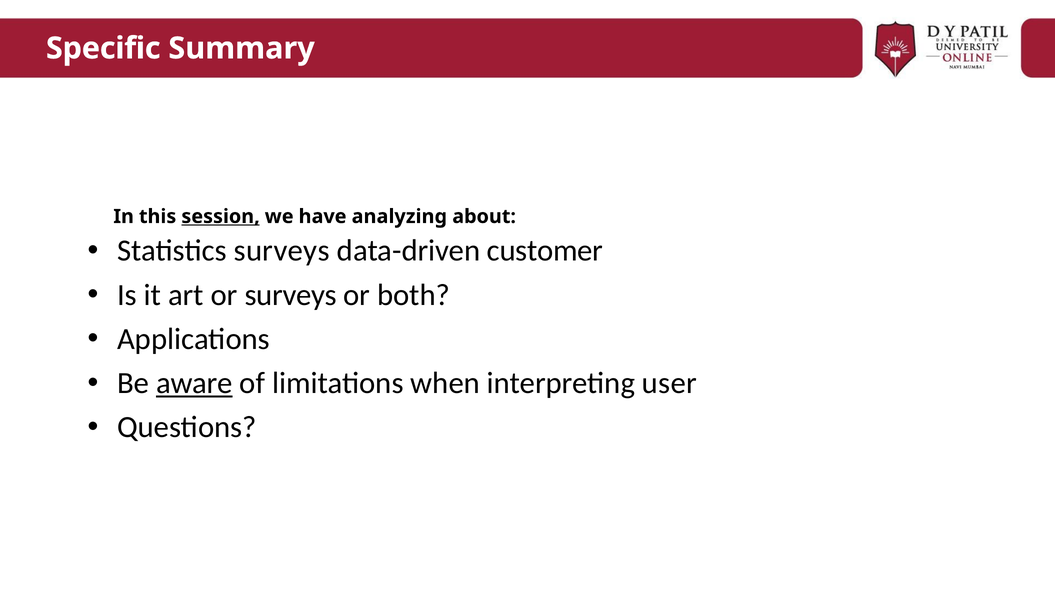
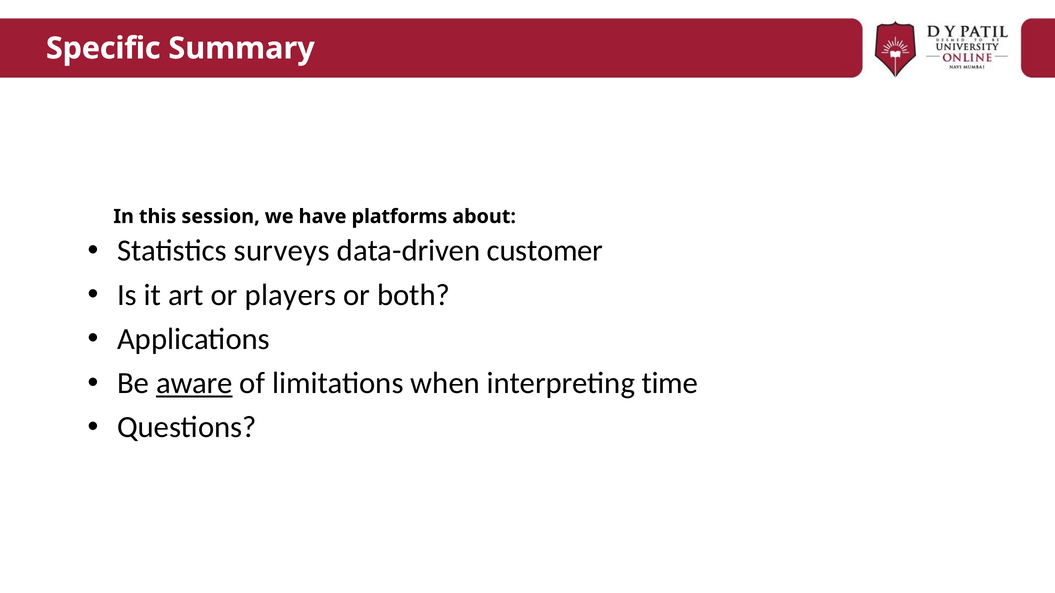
session underline: present -> none
analyzing: analyzing -> platforms
or surveys: surveys -> players
user: user -> time
